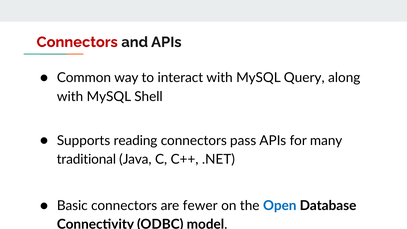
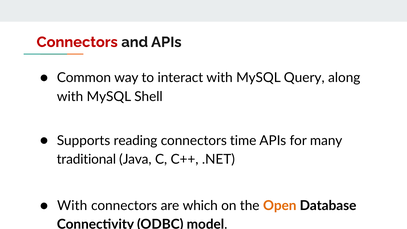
pass: pass -> time
Basic at (72, 206): Basic -> With
fewer: fewer -> which
Open colour: blue -> orange
